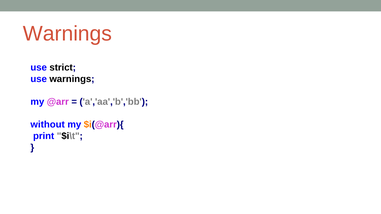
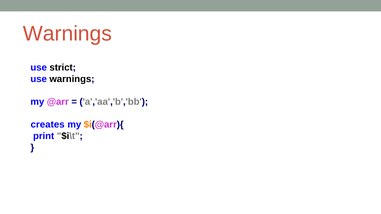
without: without -> creates
